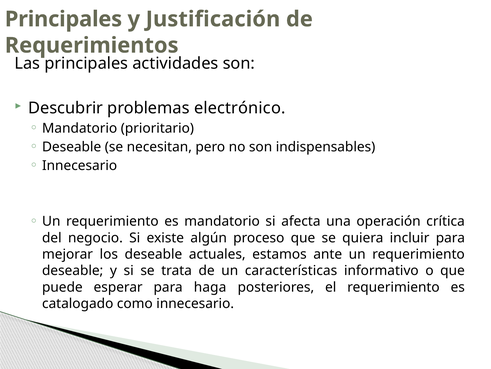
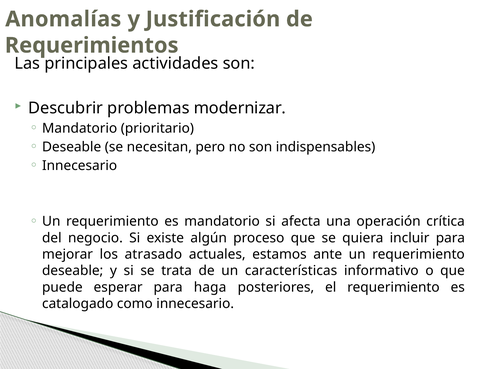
Principales at (63, 19): Principales -> Anomalías
electrónico: electrónico -> modernizar
los deseable: deseable -> atrasado
